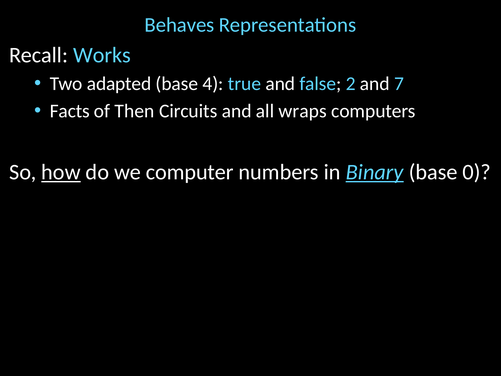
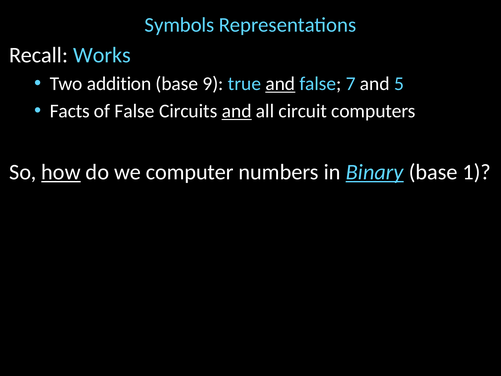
Behaves: Behaves -> Symbols
adapted: adapted -> addition
4: 4 -> 9
and at (280, 84) underline: none -> present
2: 2 -> 7
7: 7 -> 5
of Then: Then -> False
and at (237, 111) underline: none -> present
wraps: wraps -> circuit
0: 0 -> 1
